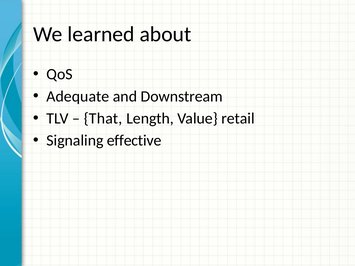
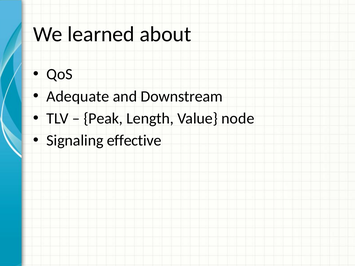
That: That -> Peak
retail: retail -> node
